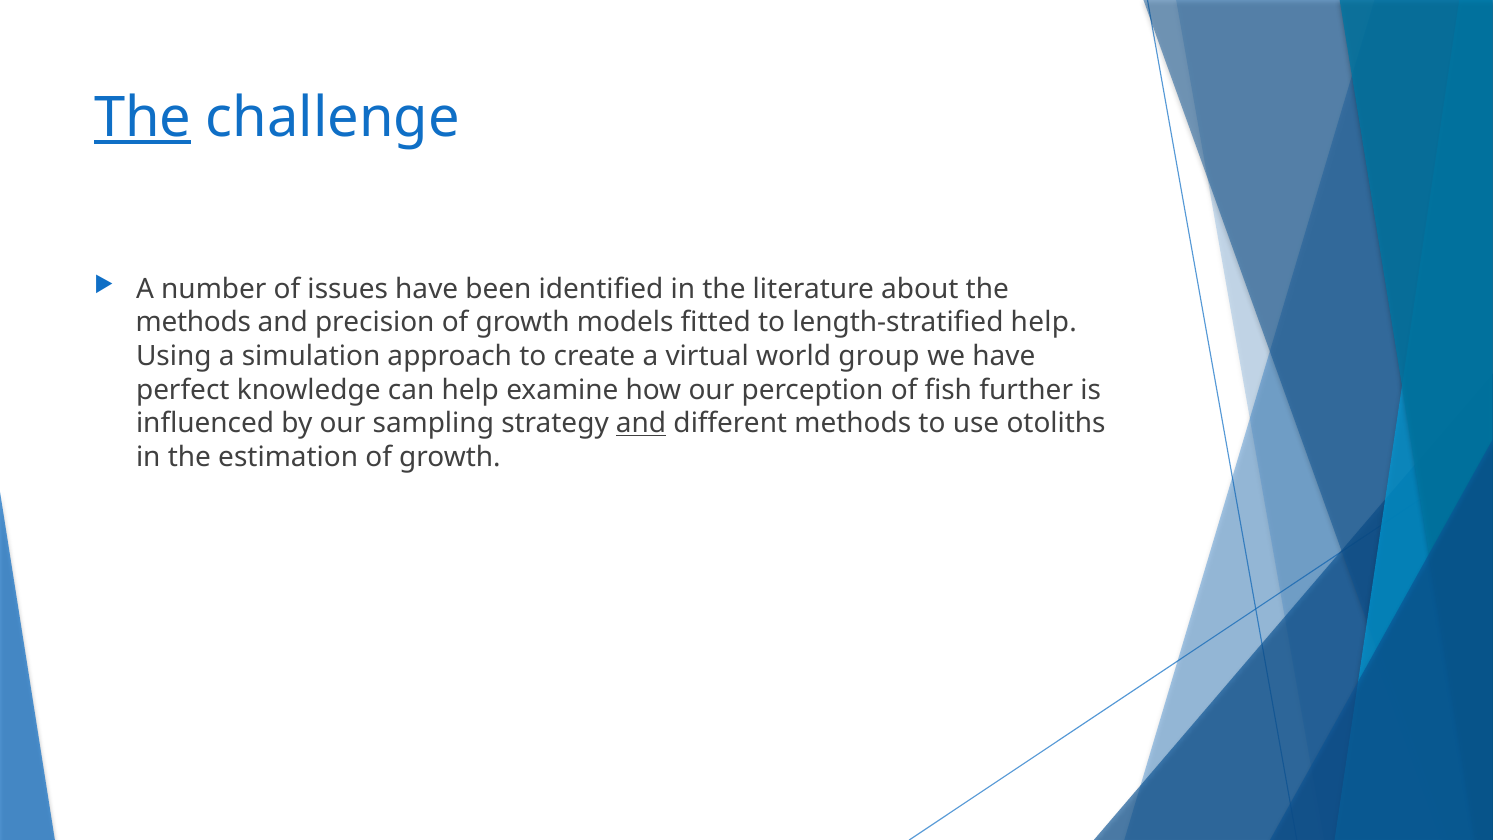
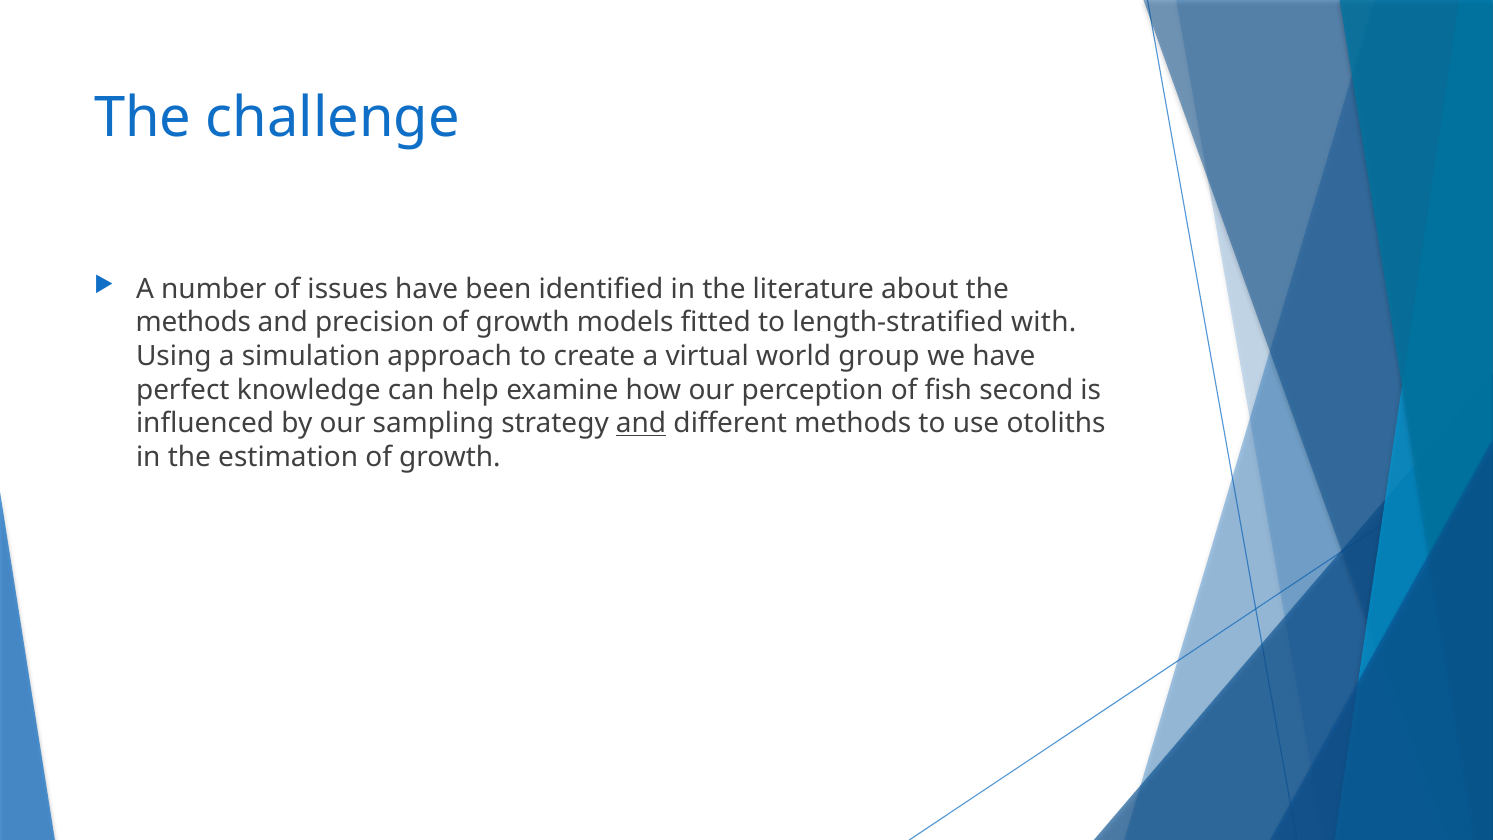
The at (143, 118) underline: present -> none
length-stratified help: help -> with
further: further -> second
